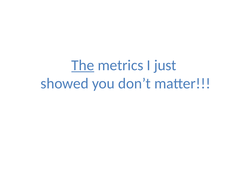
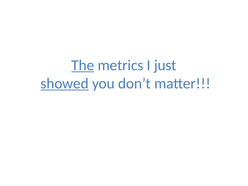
showed underline: none -> present
